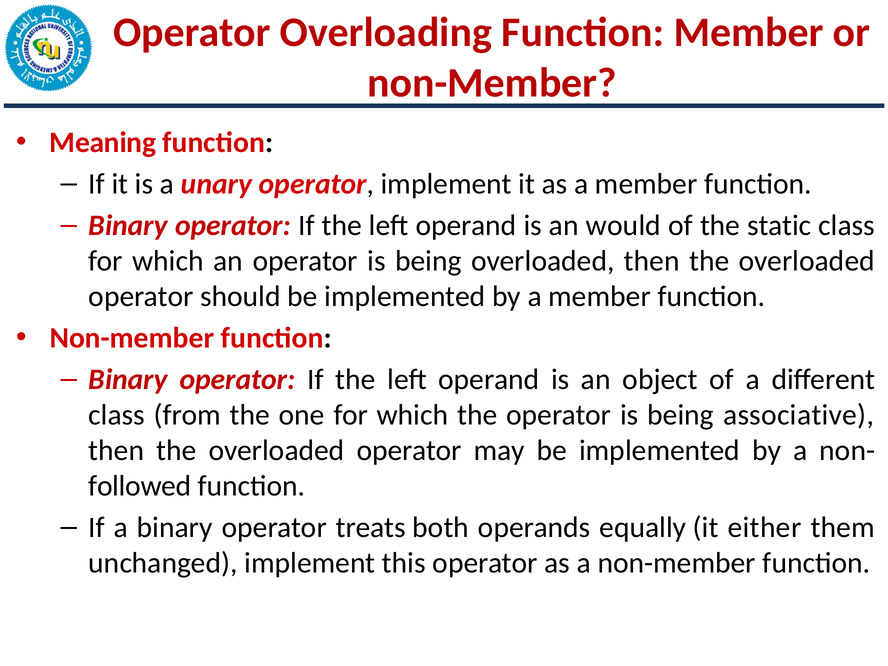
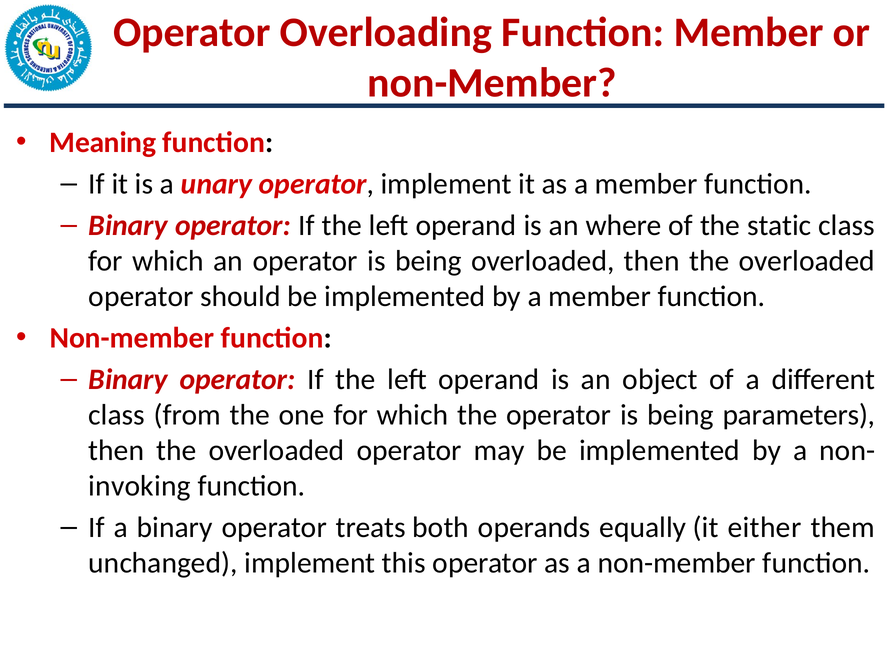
would: would -> where
associative: associative -> parameters
followed: followed -> invoking
